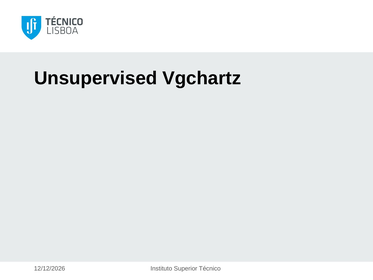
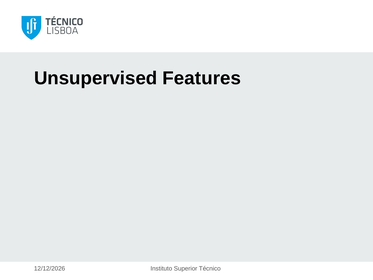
Vgchartz: Vgchartz -> Features
